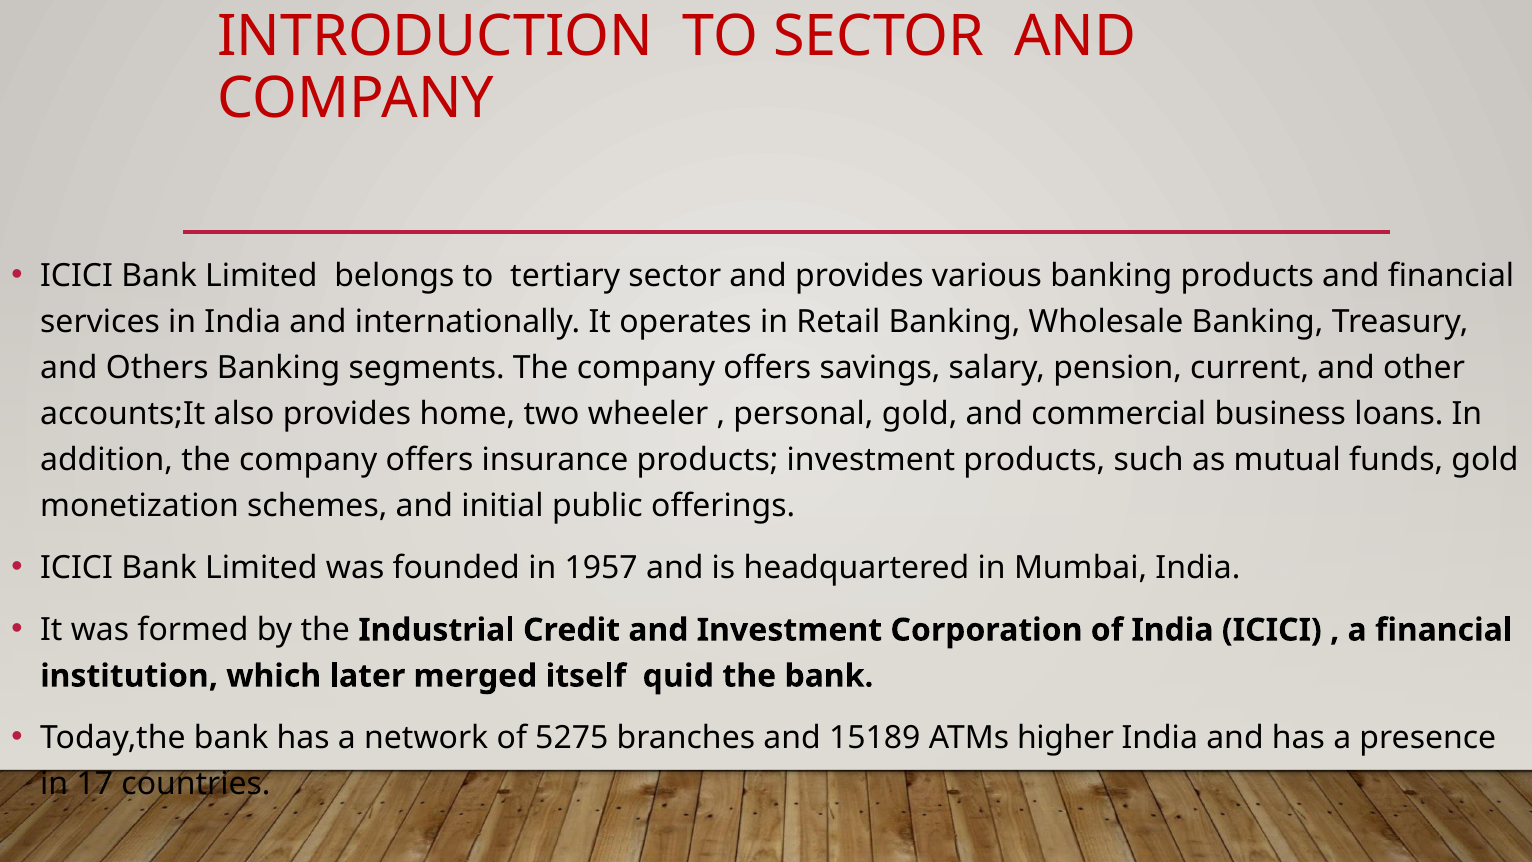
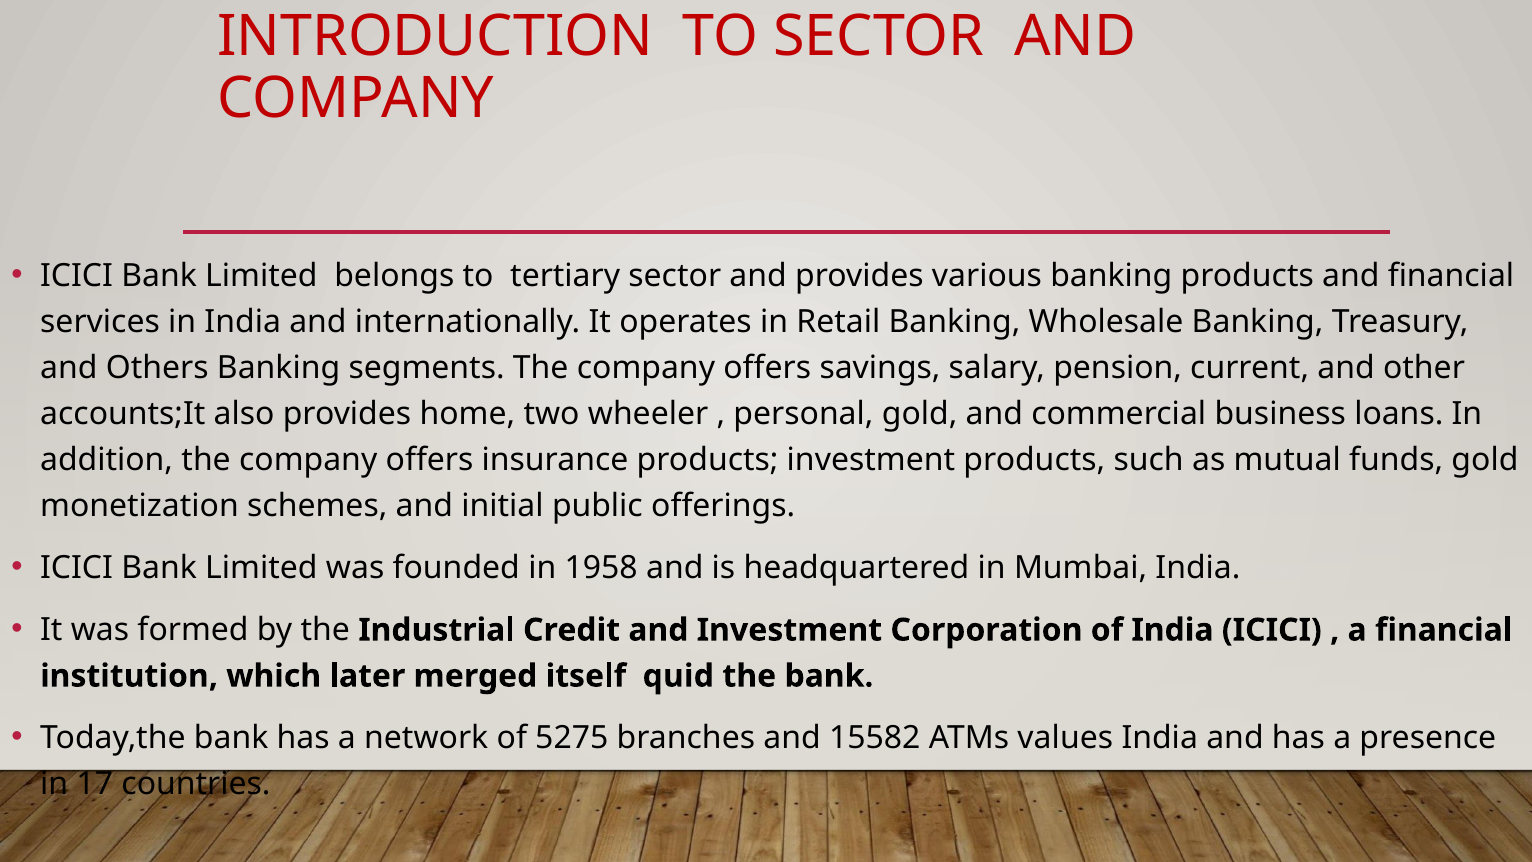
1957: 1957 -> 1958
15189: 15189 -> 15582
higher: higher -> values
